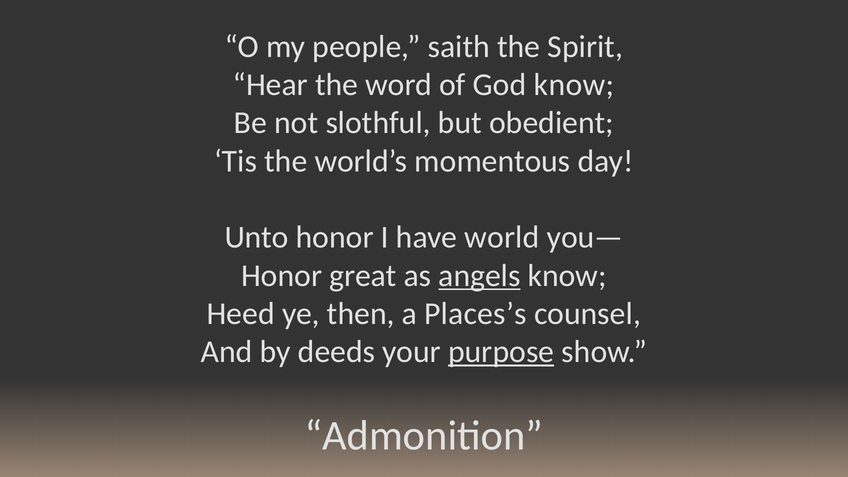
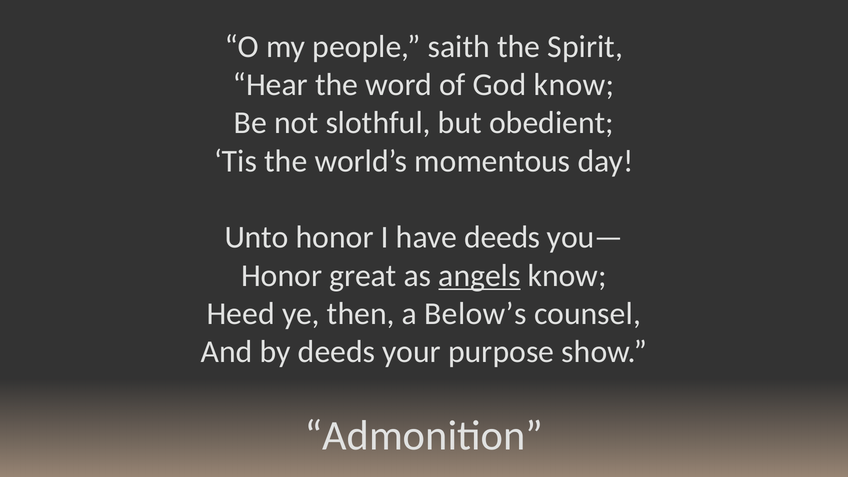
have world: world -> deeds
Places’s: Places’s -> Below’s
purpose underline: present -> none
